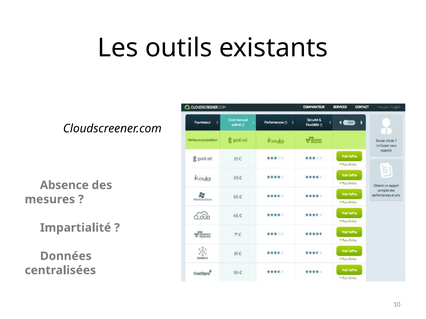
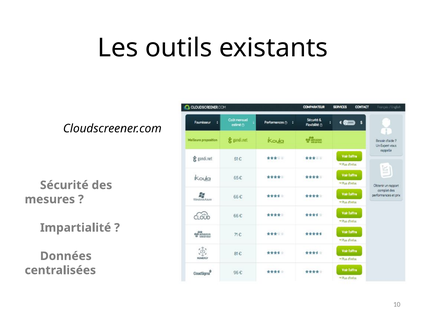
Absence: Absence -> Sécurité
